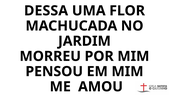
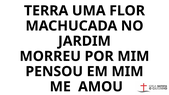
DESSA: DESSA -> TERRA
